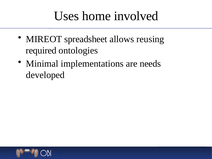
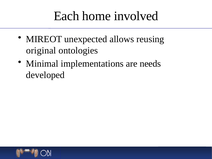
Uses: Uses -> Each
spreadsheet: spreadsheet -> unexpected
required: required -> original
